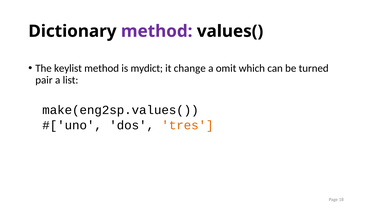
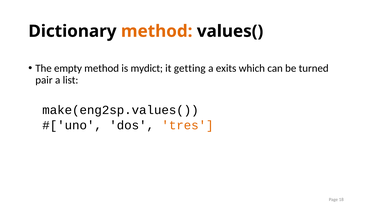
method at (157, 31) colour: purple -> orange
keylist: keylist -> empty
change: change -> getting
omit: omit -> exits
